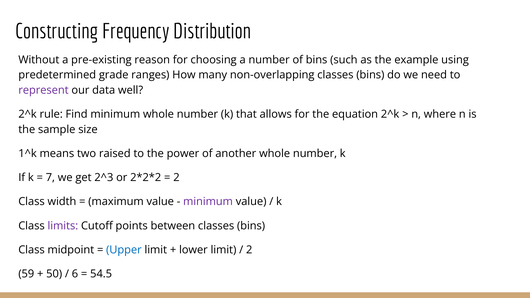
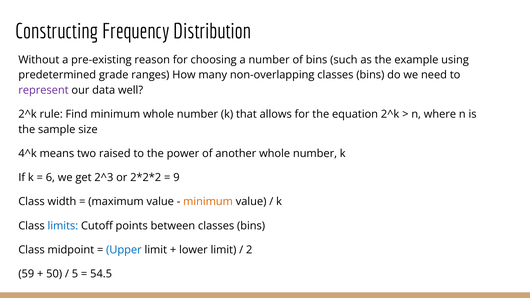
1^k: 1^k -> 4^k
7: 7 -> 6
2 at (176, 178): 2 -> 9
minimum at (208, 202) colour: purple -> orange
limits colour: purple -> blue
6: 6 -> 5
